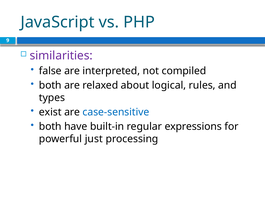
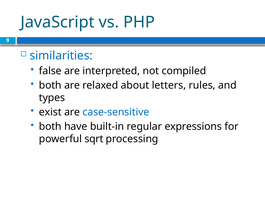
similarities colour: purple -> blue
logical: logical -> letters
just: just -> sqrt
